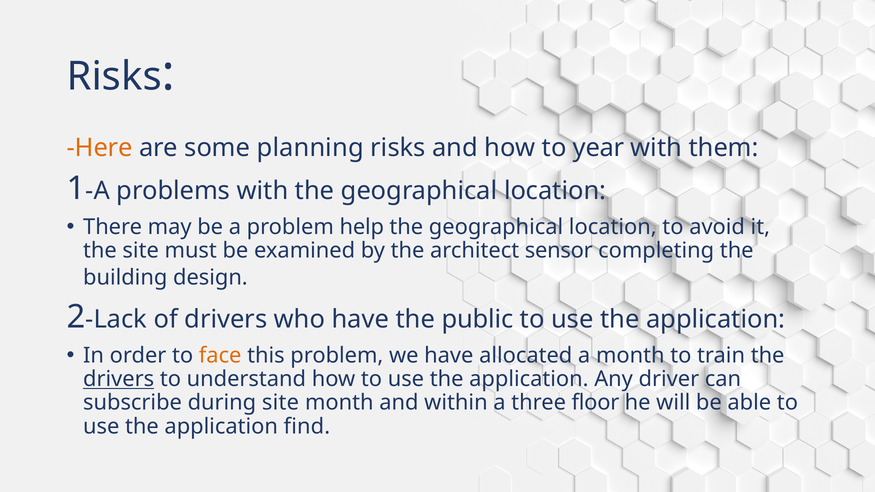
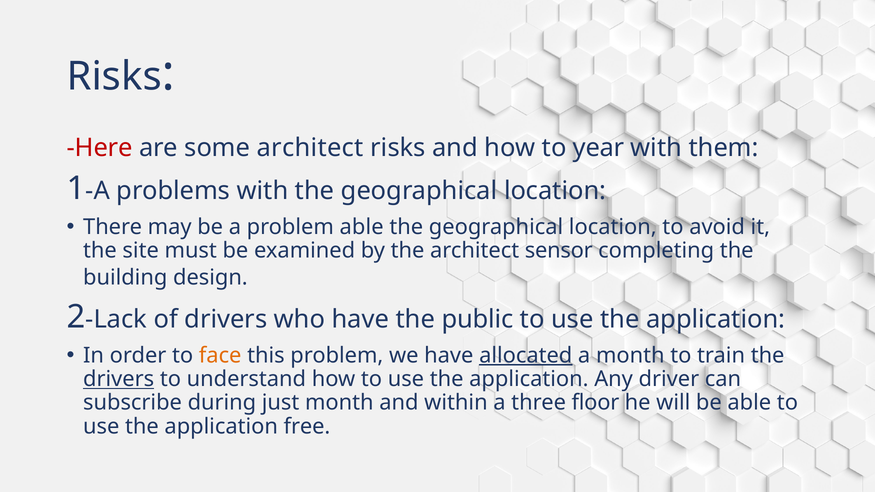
Here colour: orange -> red
some planning: planning -> architect
problem help: help -> able
allocated underline: none -> present
during site: site -> just
find: find -> free
